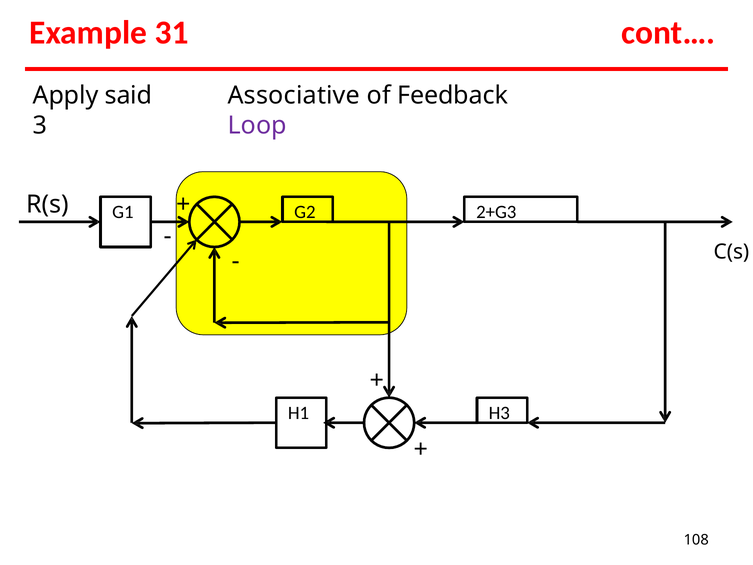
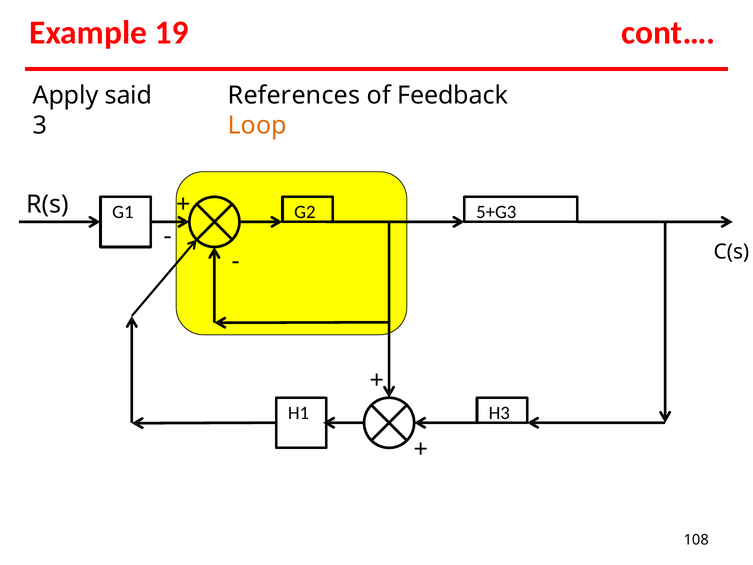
31: 31 -> 19
Associative: Associative -> References
Loop colour: purple -> orange
2+G3: 2+G3 -> 5+G3
